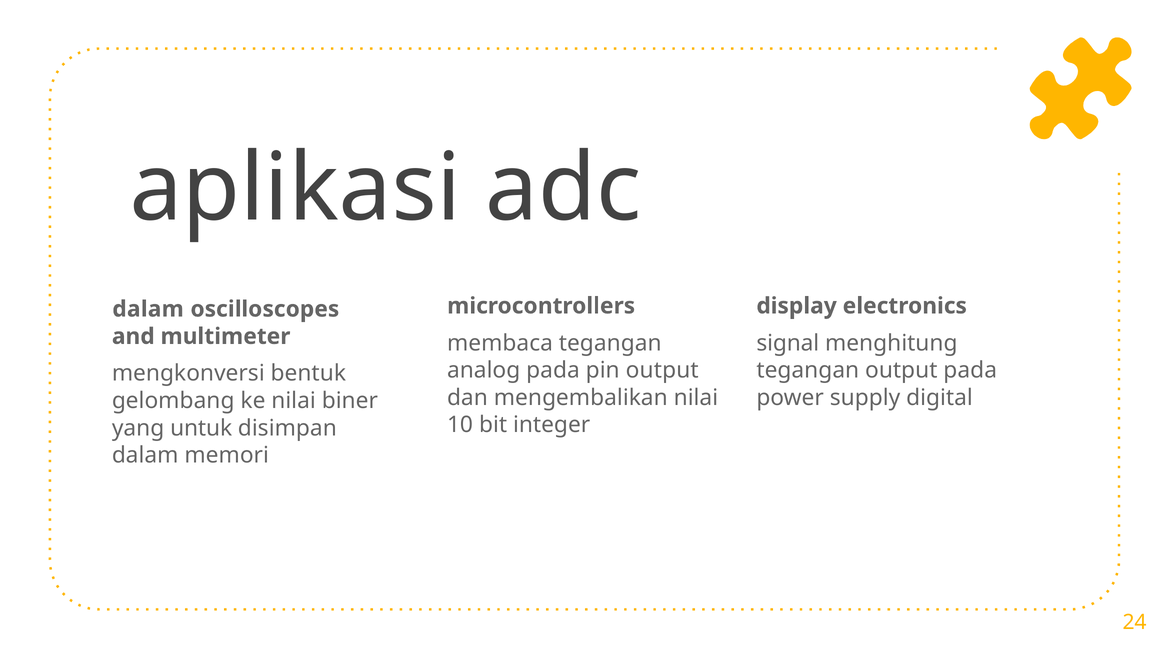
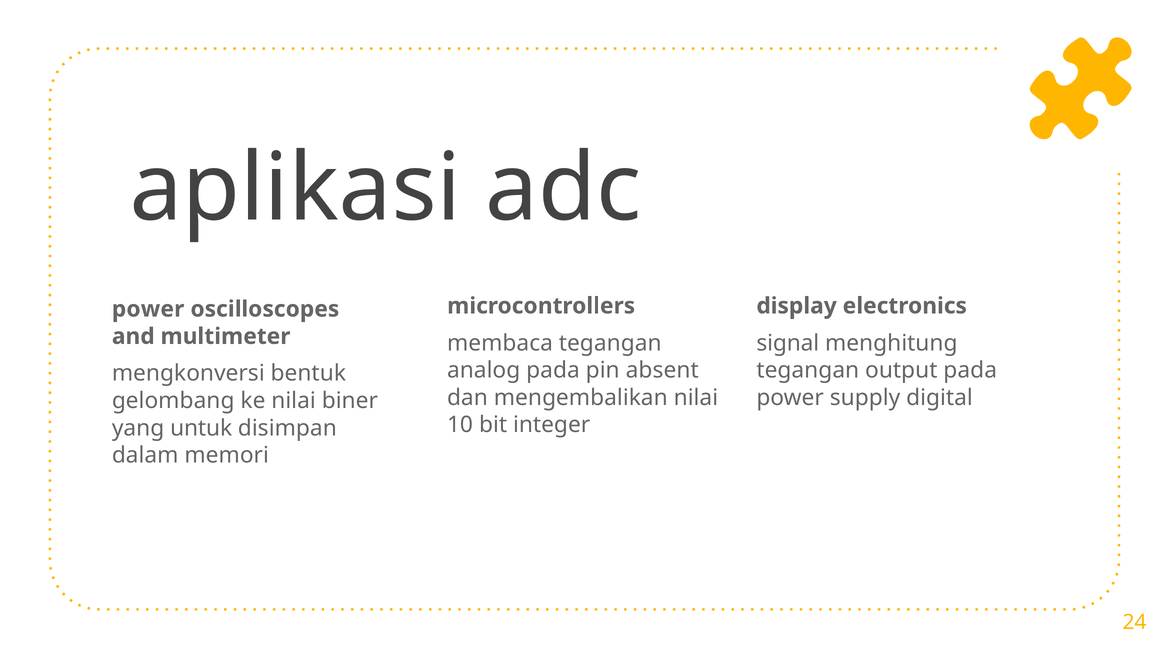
dalam at (148, 309): dalam -> power
pin output: output -> absent
